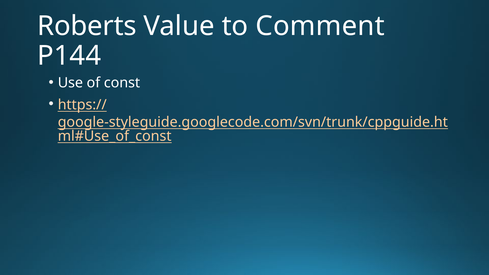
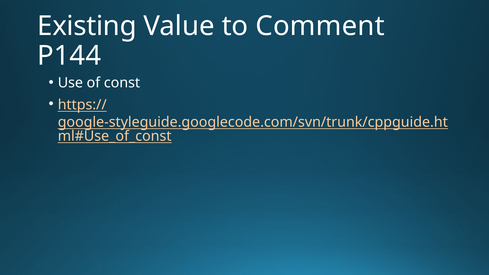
Roberts: Roberts -> Existing
